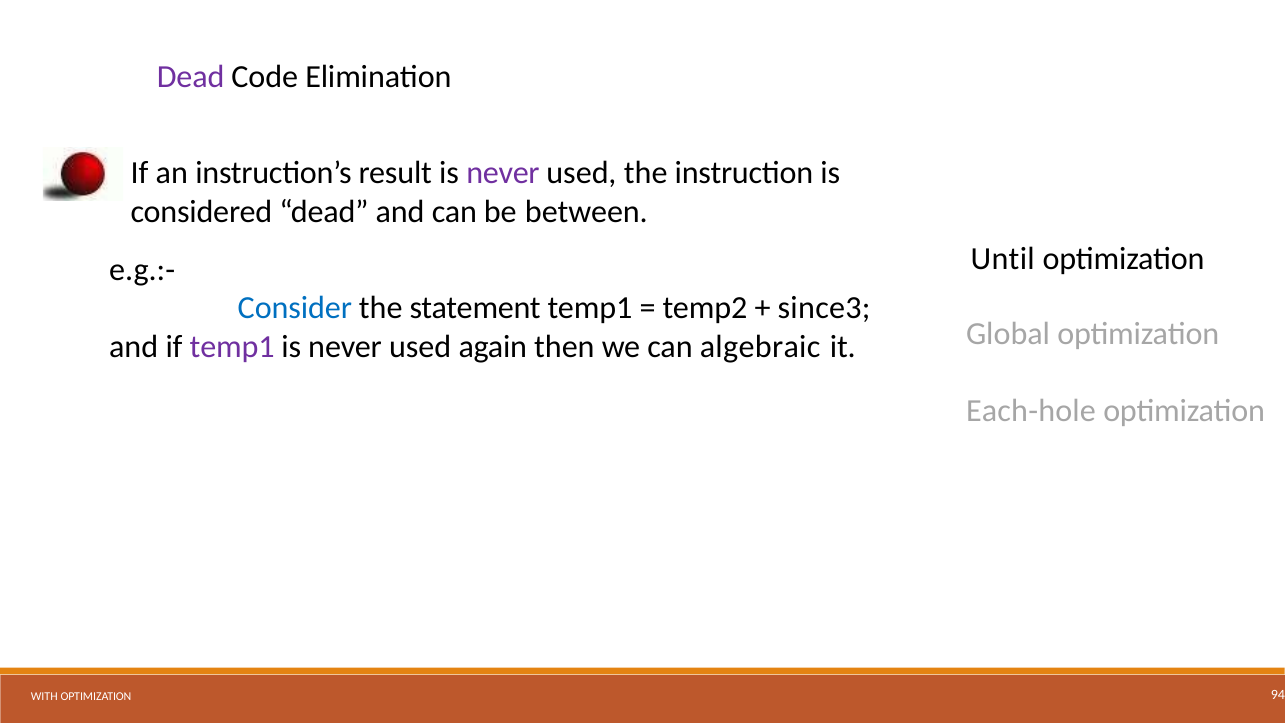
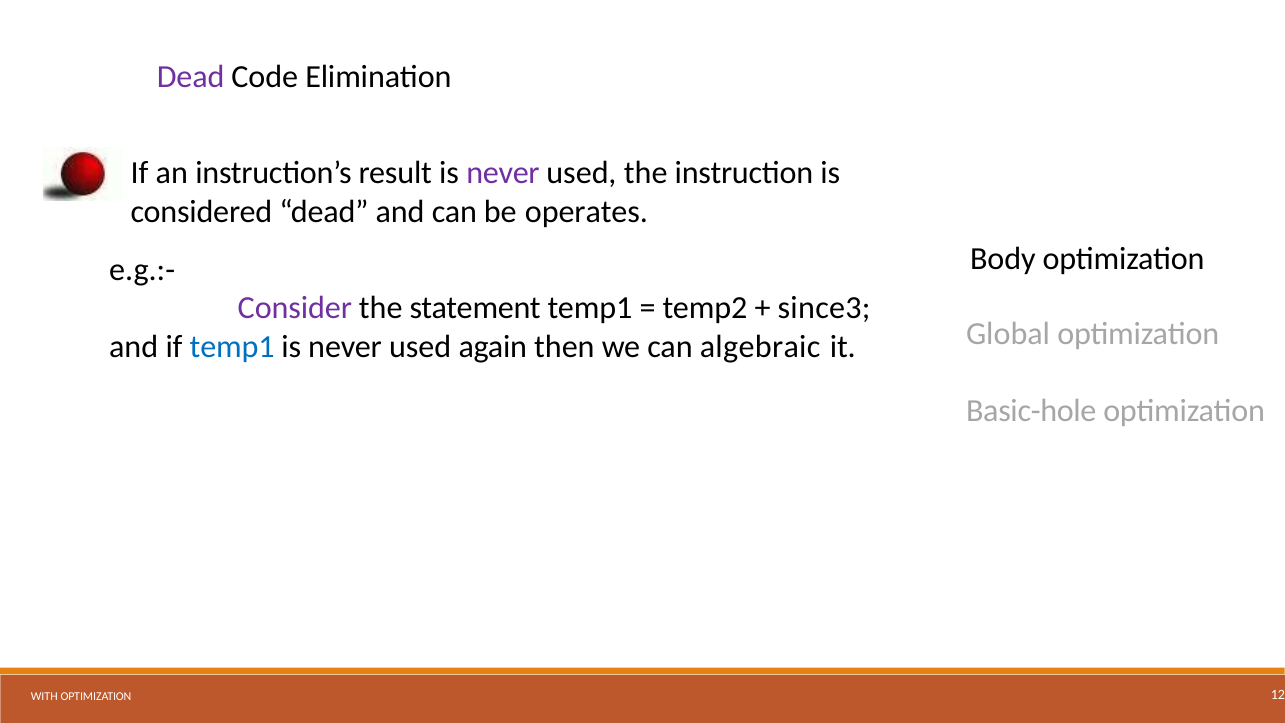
between: between -> operates
Until: Until -> Body
Consider colour: blue -> purple
temp1 at (232, 347) colour: purple -> blue
Each-hole: Each-hole -> Basic-hole
94: 94 -> 12
